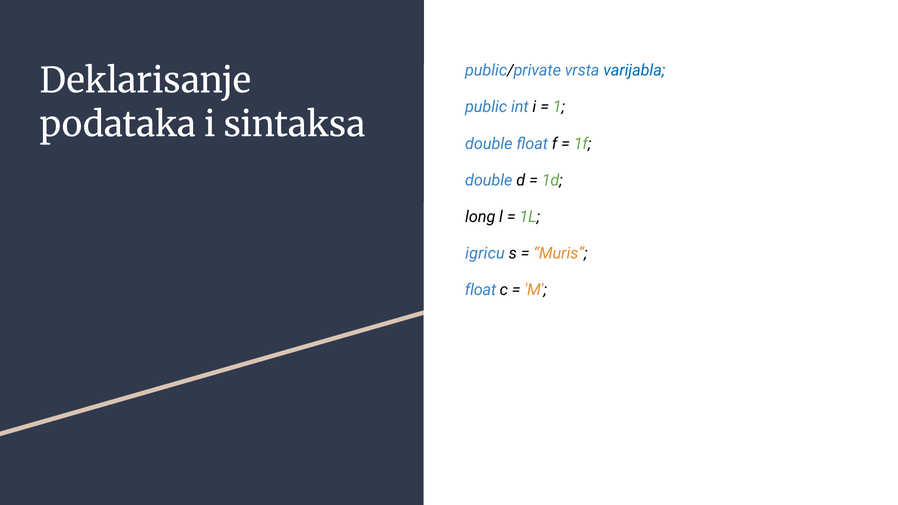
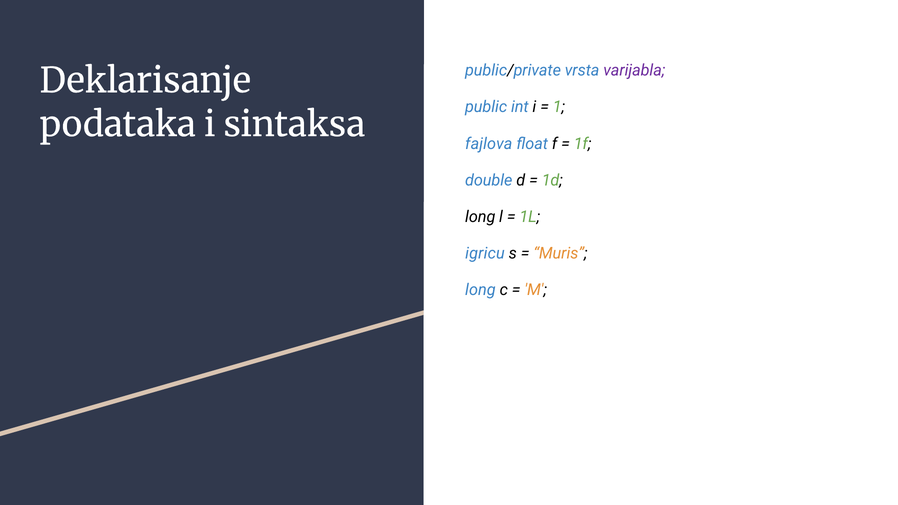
varijabla colour: blue -> purple
double at (489, 144): double -> fajlova
float at (481, 290): float -> long
